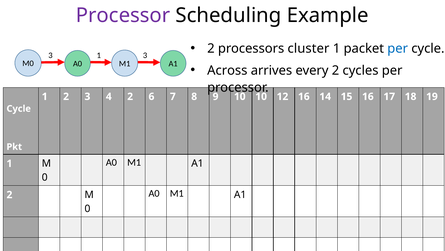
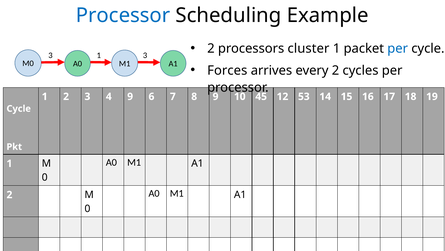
Processor at (123, 15) colour: purple -> blue
Across: Across -> Forces
4 2: 2 -> 9
10 10: 10 -> 45
12 16: 16 -> 53
